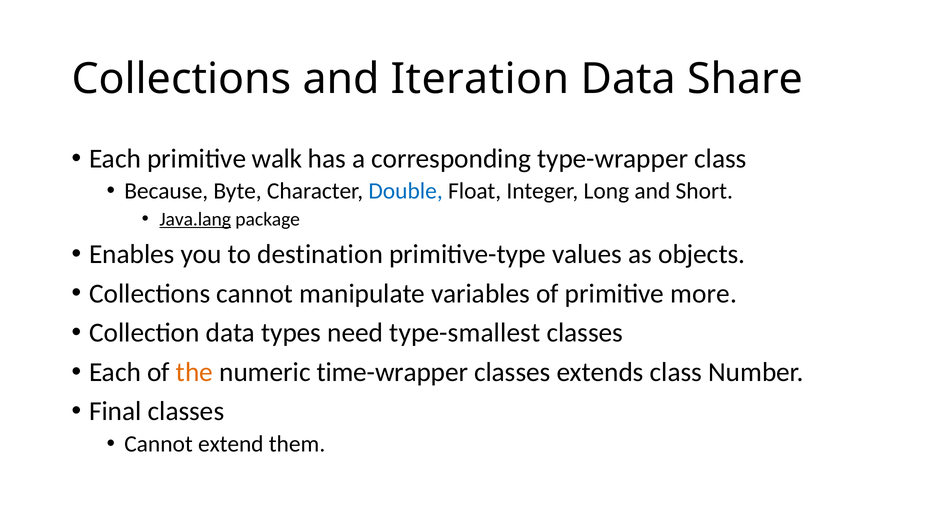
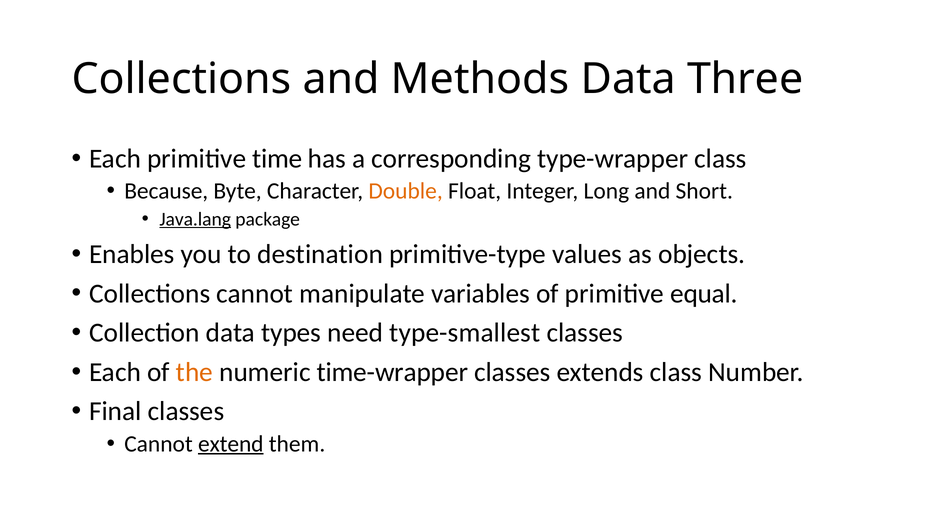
Iteration: Iteration -> Methods
Share: Share -> Three
walk: walk -> time
Double colour: blue -> orange
more: more -> equal
extend underline: none -> present
